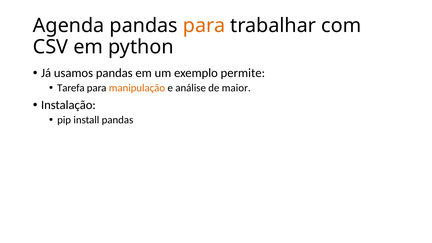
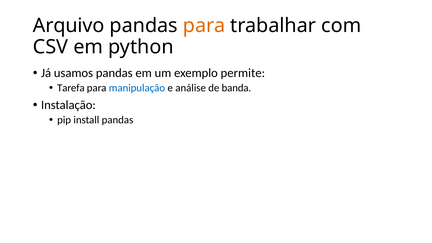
Agenda: Agenda -> Arquivo
manipulação colour: orange -> blue
maior: maior -> banda
